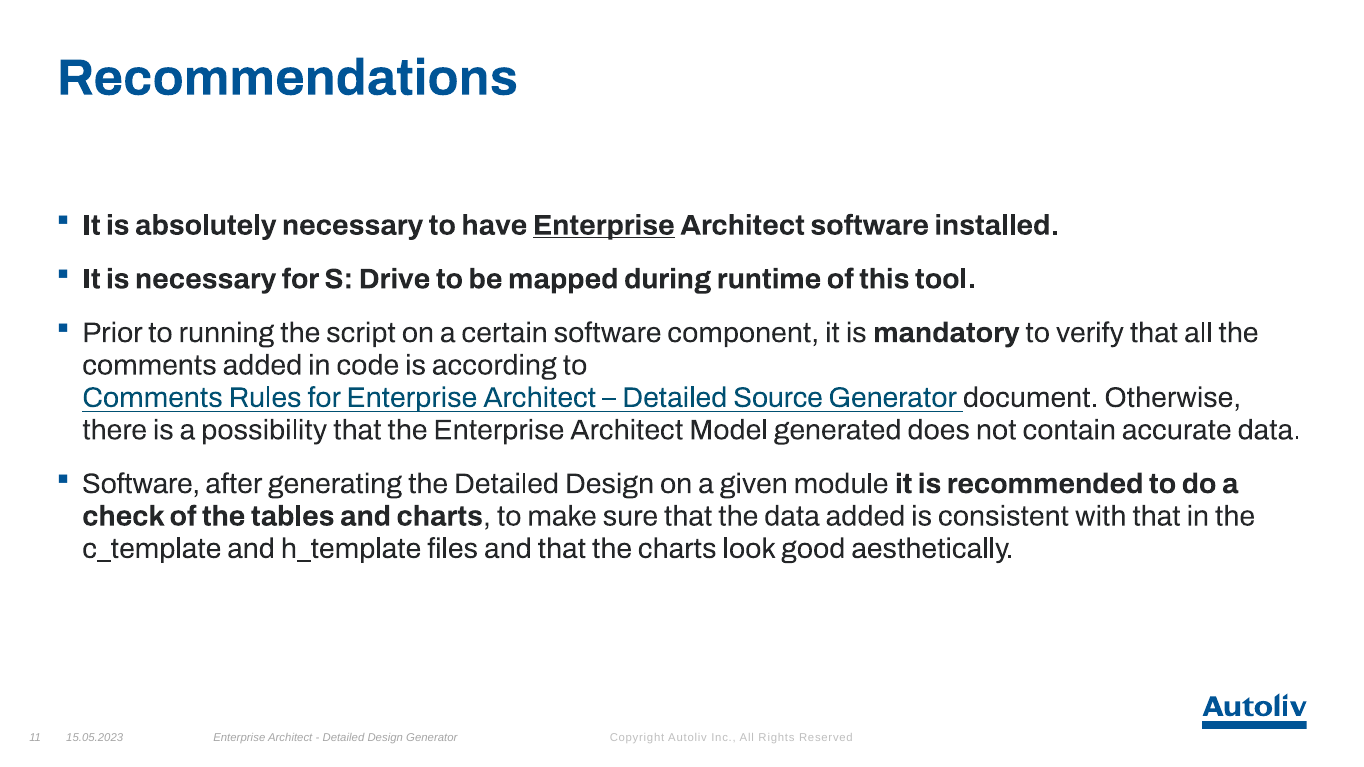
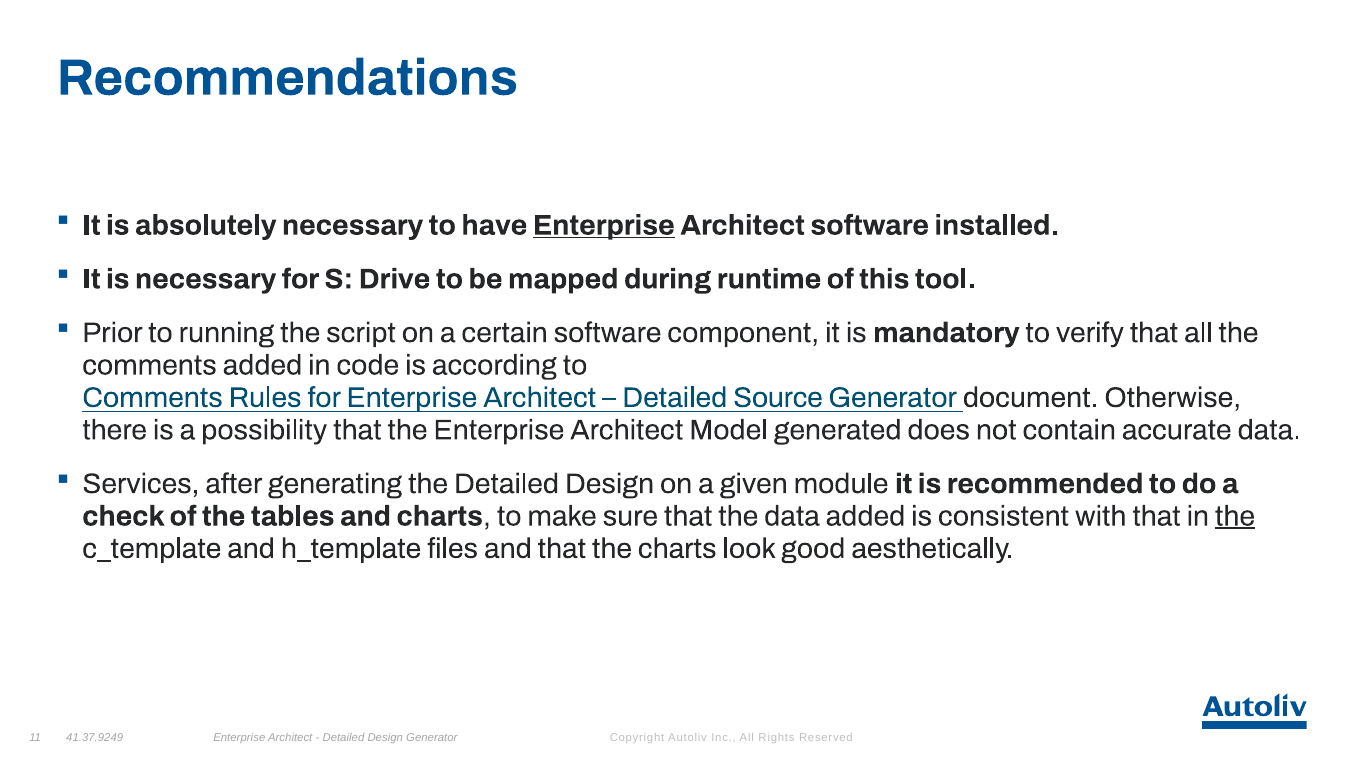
Software at (141, 484): Software -> Services
the at (1235, 516) underline: none -> present
15.05.2023: 15.05.2023 -> 41.37.9249
